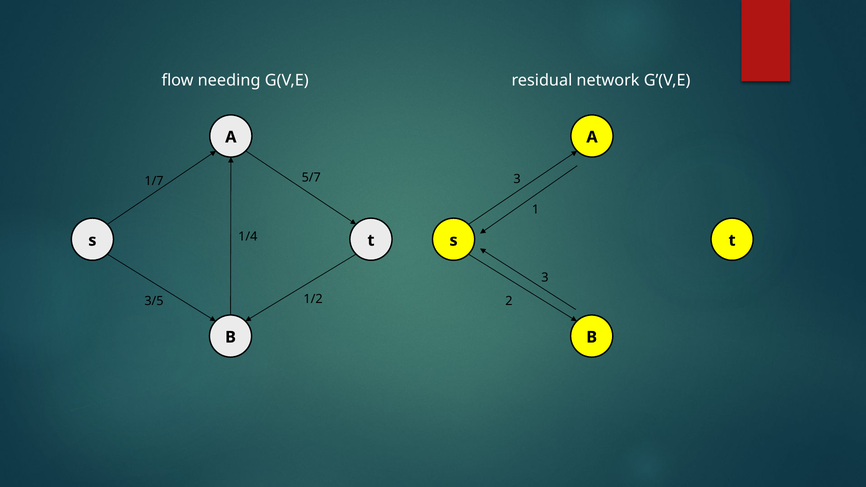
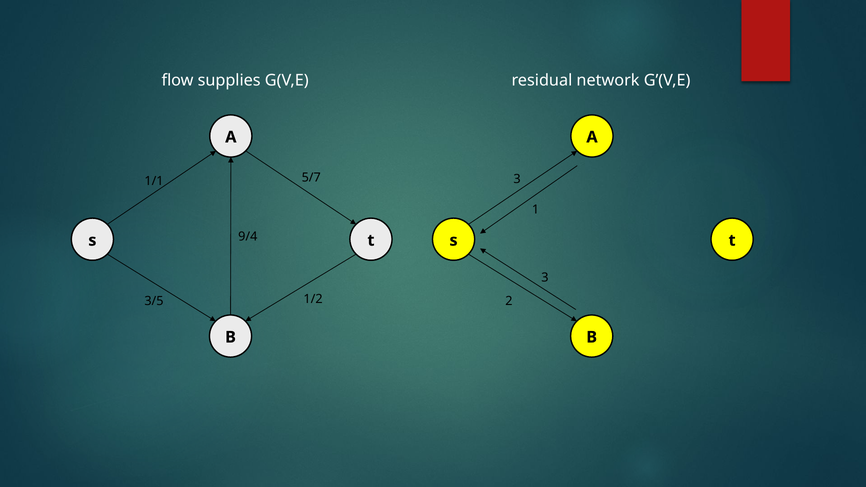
needing: needing -> supplies
1/7: 1/7 -> 1/1
1/4: 1/4 -> 9/4
